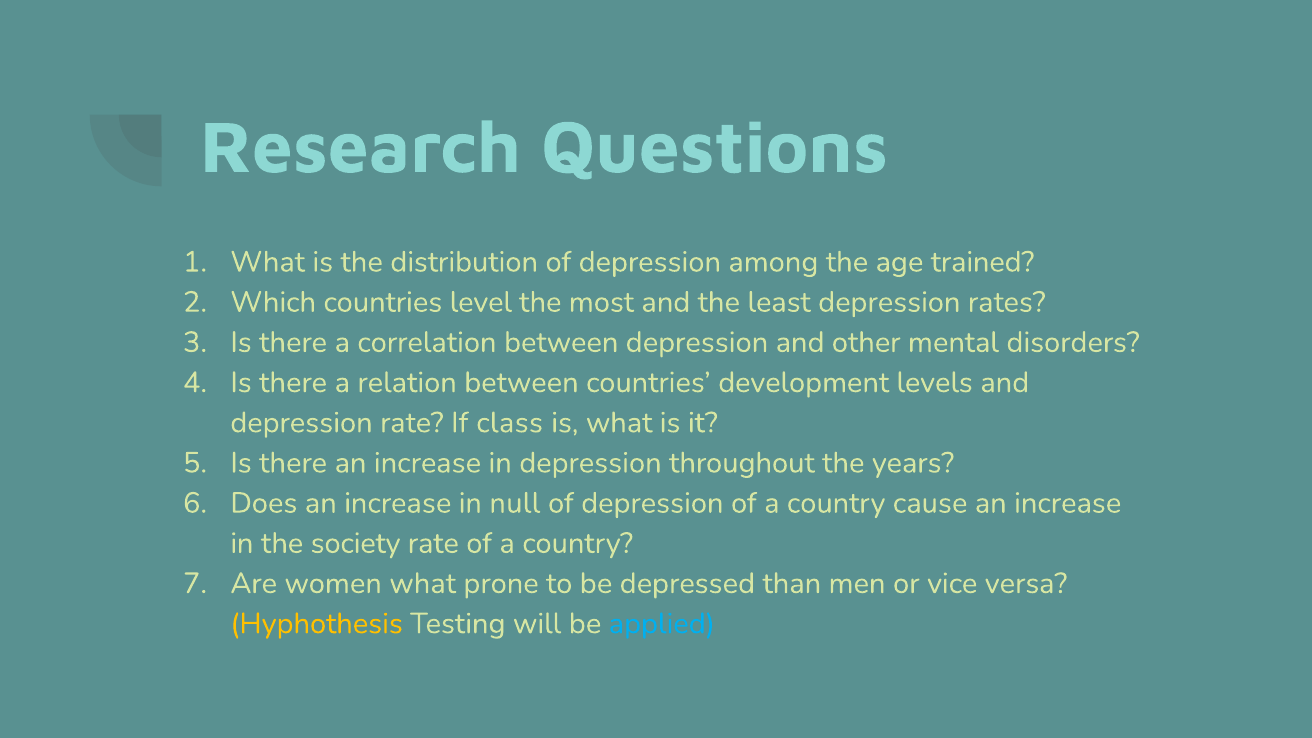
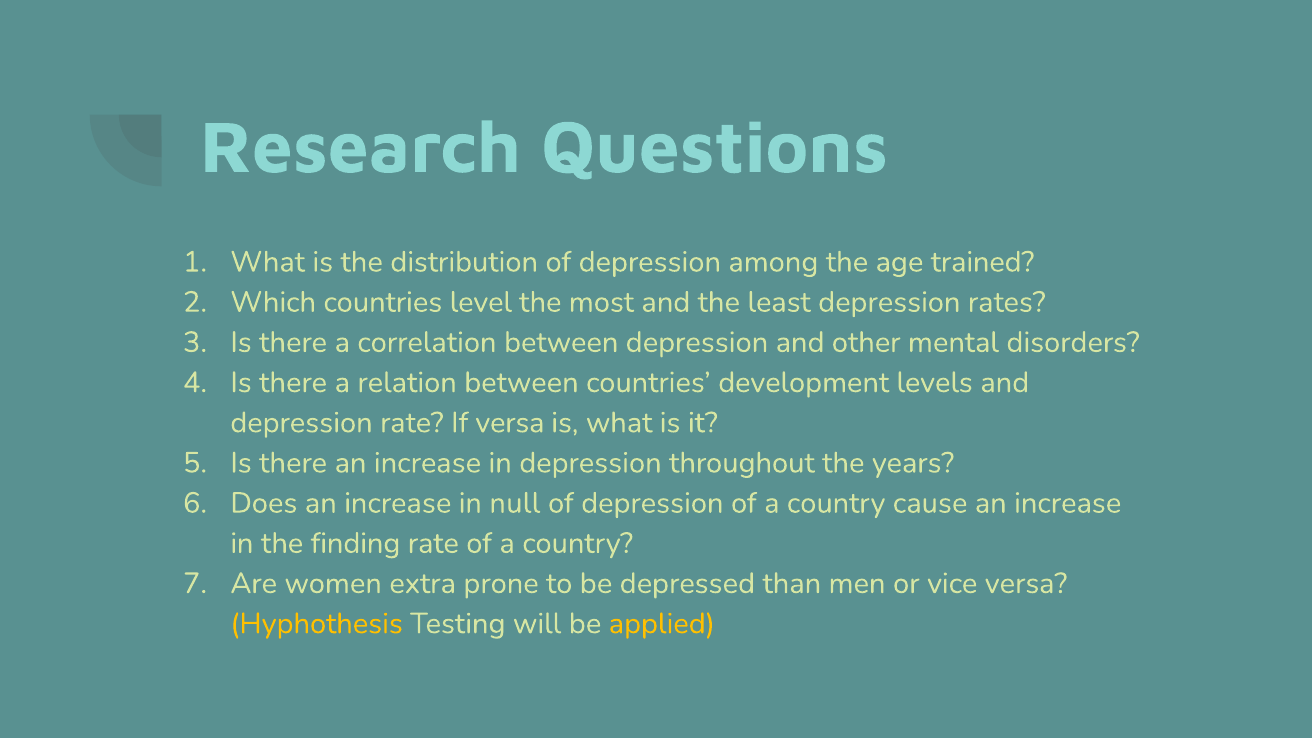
If class: class -> versa
society: society -> finding
women what: what -> extra
applied colour: light blue -> yellow
